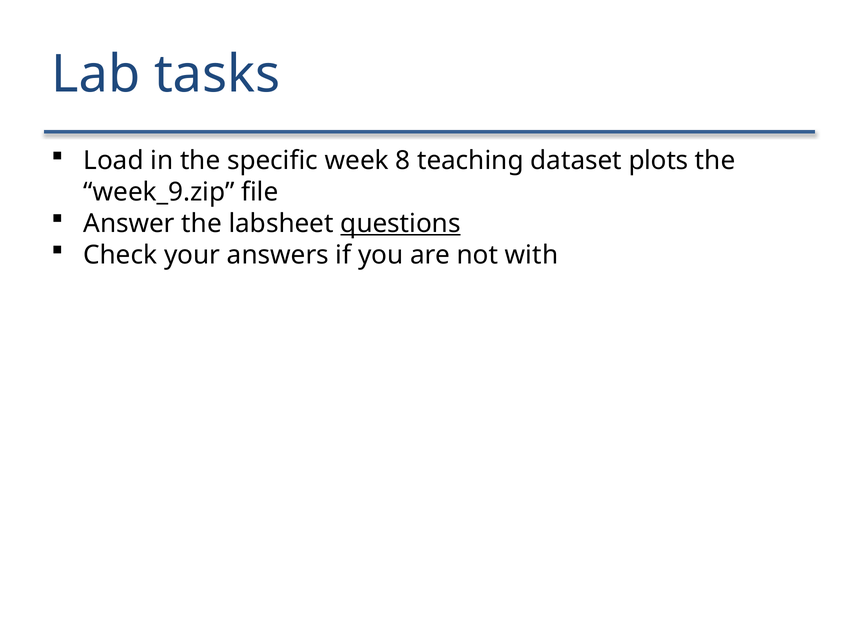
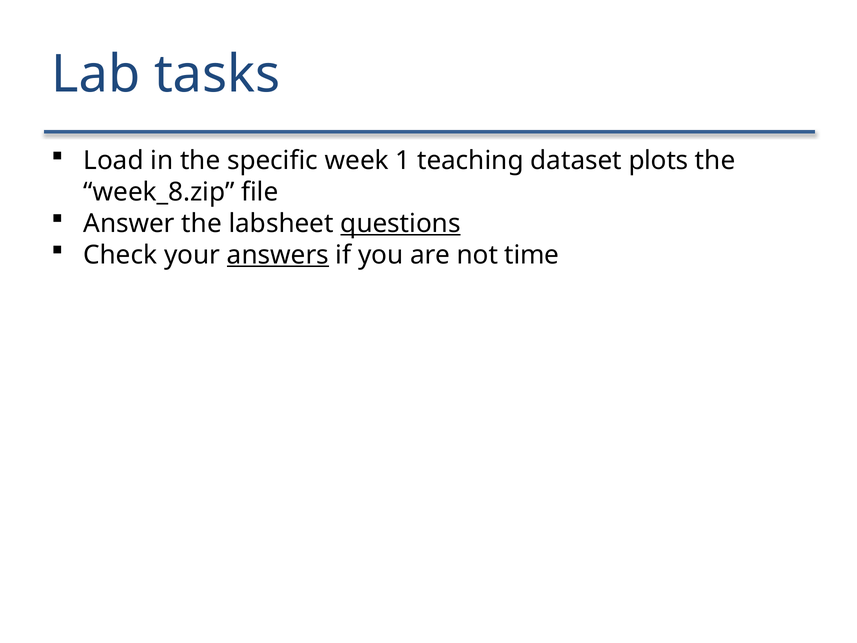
8: 8 -> 1
week_9.zip: week_9.zip -> week_8.zip
answers underline: none -> present
with: with -> time
